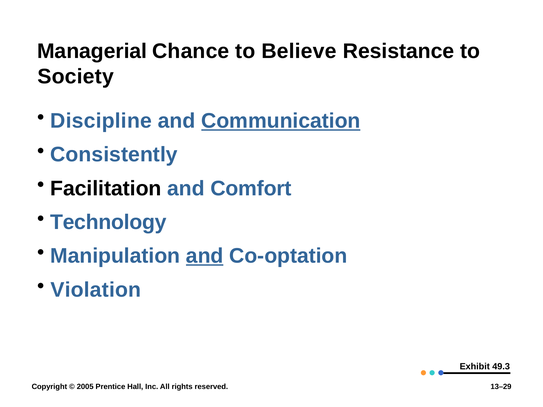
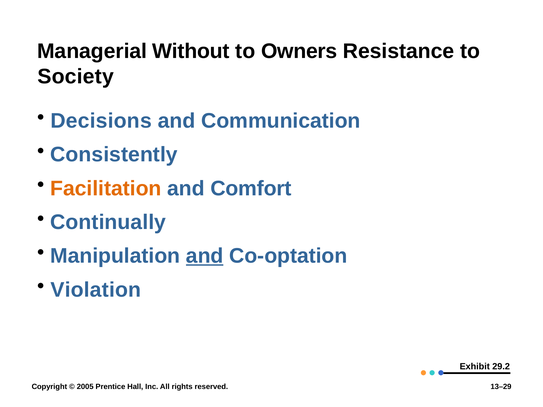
Chance: Chance -> Without
Believe: Believe -> Owners
Discipline: Discipline -> Decisions
Communication underline: present -> none
Facilitation colour: black -> orange
Technology: Technology -> Continually
49.3: 49.3 -> 29.2
